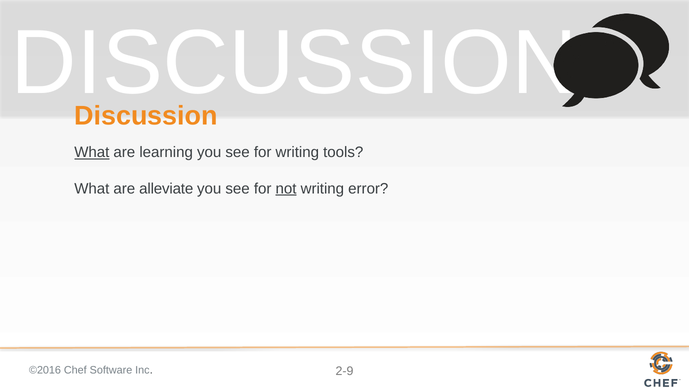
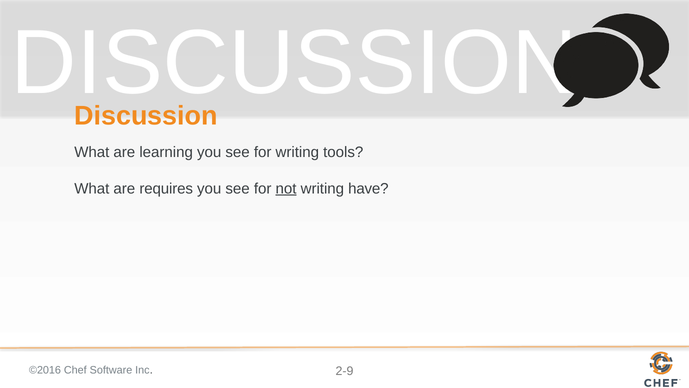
What at (92, 152) underline: present -> none
alleviate: alleviate -> requires
error: error -> have
